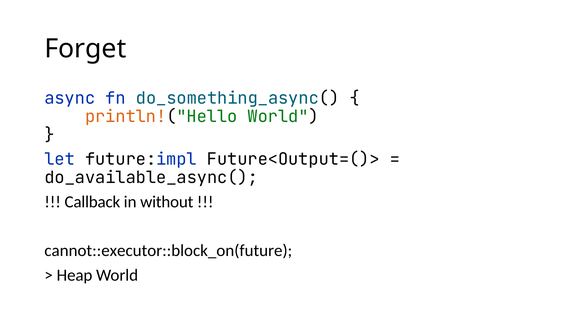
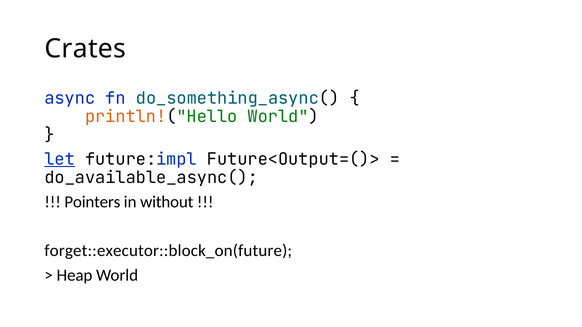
Forget: Forget -> Crates
let underline: none -> present
Callback: Callback -> Pointers
cannot::executor::block_on(future: cannot::executor::block_on(future -> forget::executor::block_on(future
